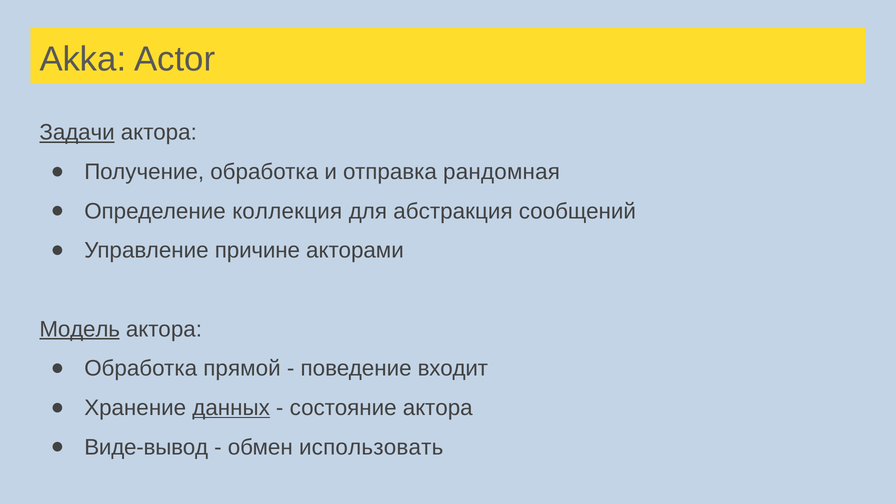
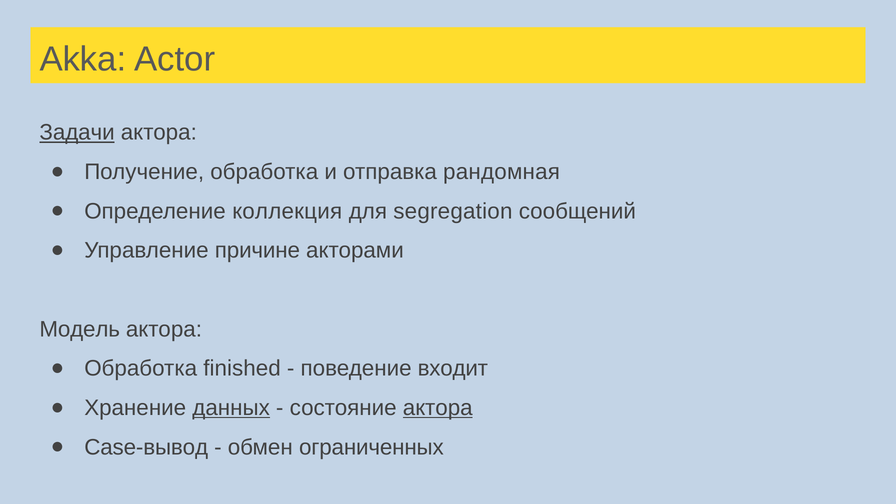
абстракция: абстракция -> segregation
Модель underline: present -> none
прямой: прямой -> finished
актора at (438, 408) underline: none -> present
Виде-вывод: Виде-вывод -> Case-вывод
использовать: использовать -> ограниченных
